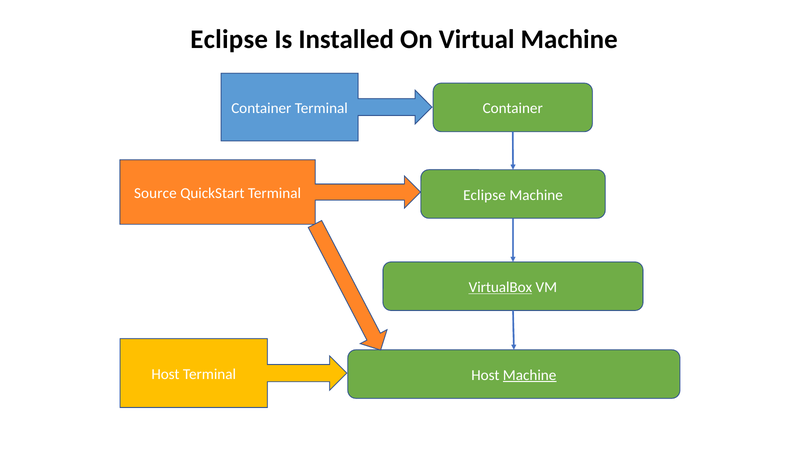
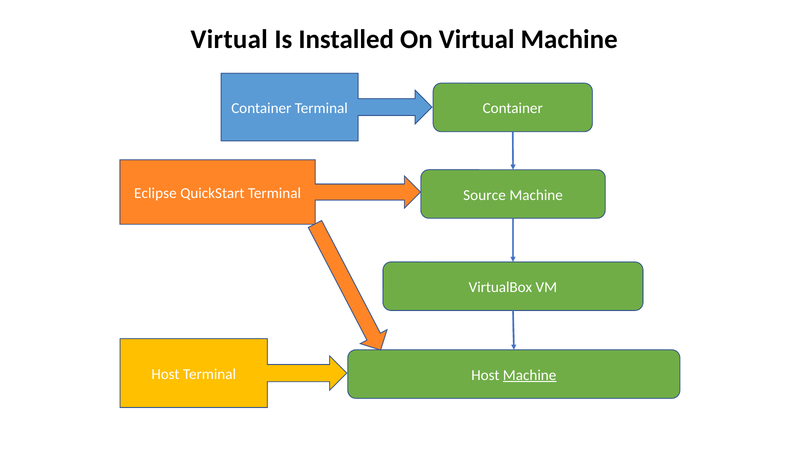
Eclipse at (229, 39): Eclipse -> Virtual
Source: Source -> Eclipse
Eclipse at (484, 195): Eclipse -> Source
VirtualBox underline: present -> none
